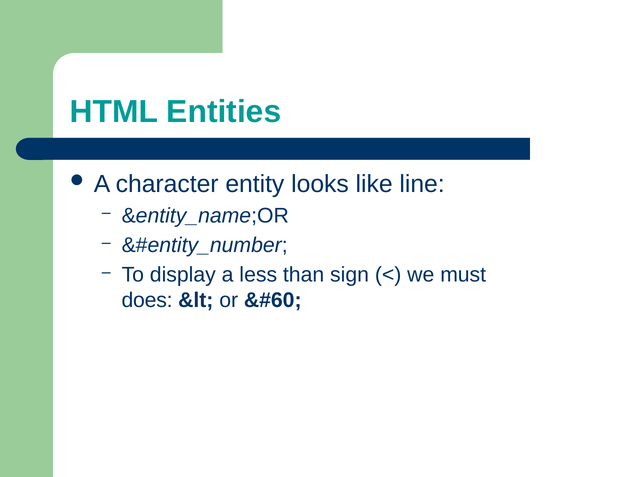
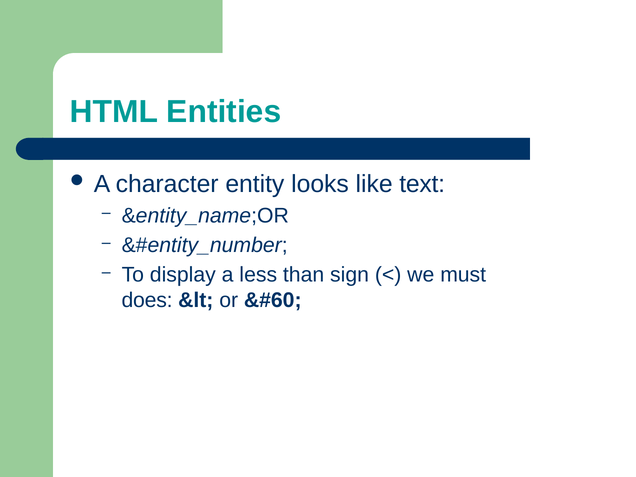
line: line -> text
